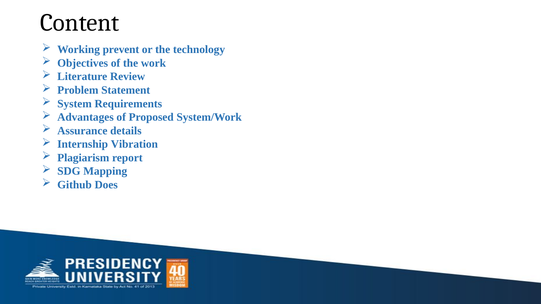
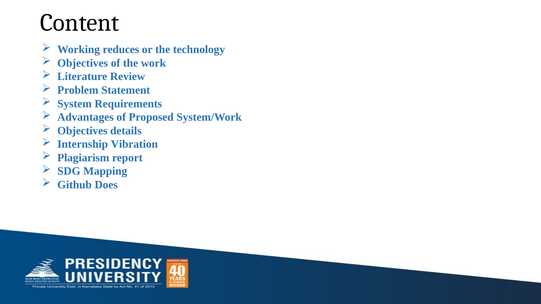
prevent: prevent -> reduces
Assurance at (82, 131): Assurance -> Objectives
